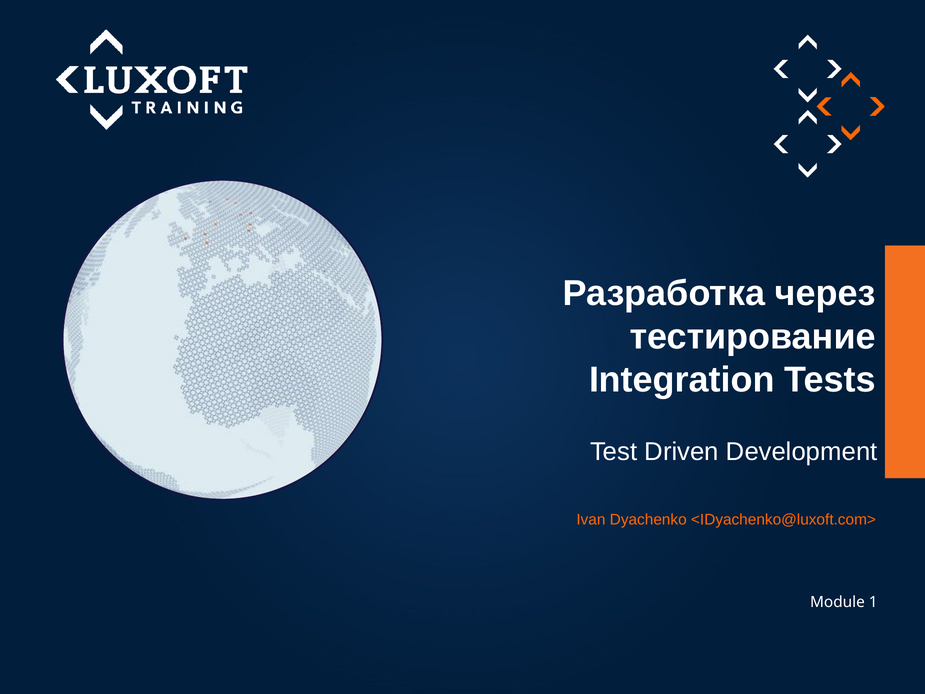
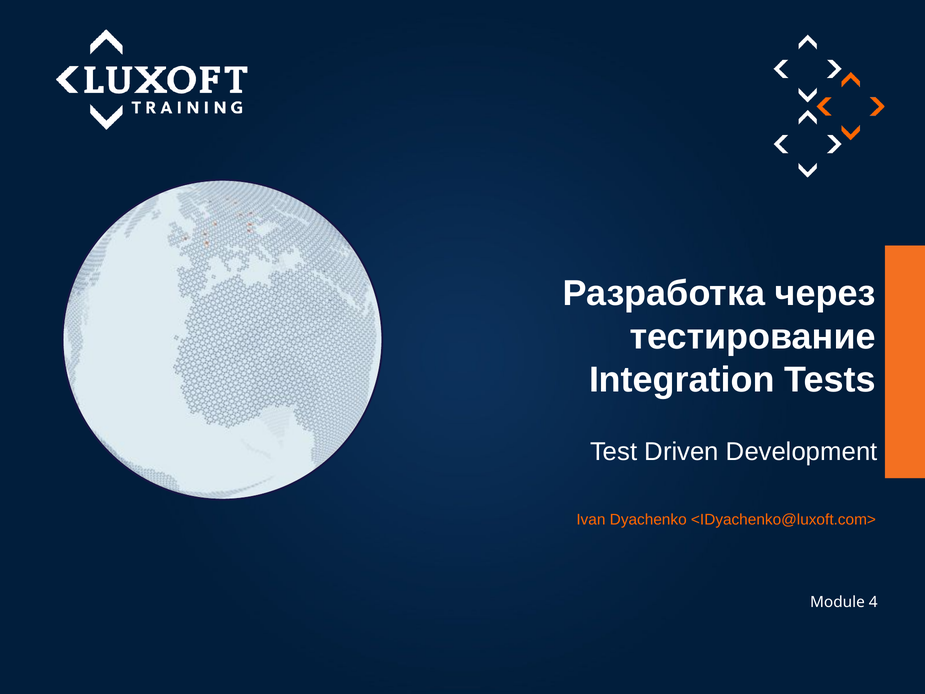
Module 1: 1 -> 4
